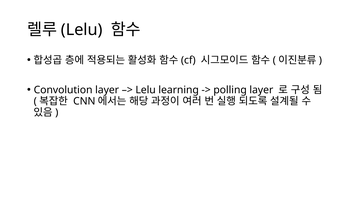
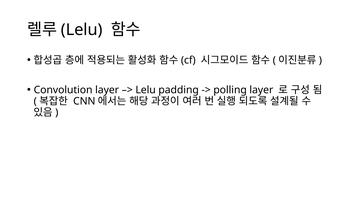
learning: learning -> padding
